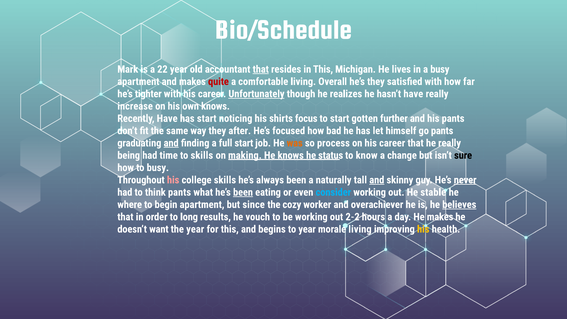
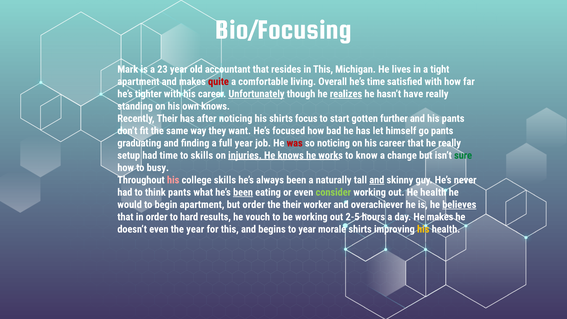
Bio/Schedule: Bio/Schedule -> Bio/Focusing
22: 22 -> 23
that at (261, 69) underline: present -> none
a busy: busy -> tight
he’s they: they -> time
realizes underline: none -> present
increase: increase -> standing
Recently Have: Have -> Their
has start: start -> after
after: after -> want
and at (171, 143) underline: present -> none
full start: start -> year
was colour: orange -> red
so process: process -> noticing
being: being -> setup
making: making -> injuries
status: status -> works
sure colour: black -> green
never underline: present -> none
consider colour: light blue -> light green
He stable: stable -> health
where: where -> would
but since: since -> order
the cozy: cozy -> their
long: long -> hard
2-2: 2-2 -> 2-5
doesn’t want: want -> even
morale living: living -> shirts
